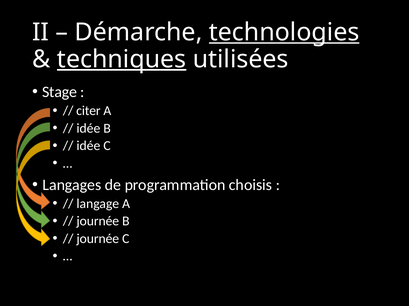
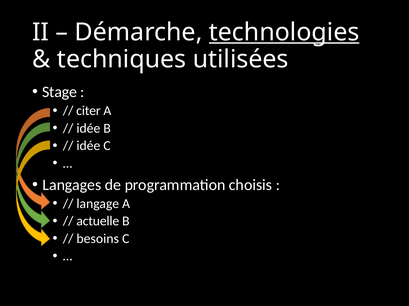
techniques underline: present -> none
journée at (98, 222): journée -> actuelle
journée at (98, 239): journée -> besoins
